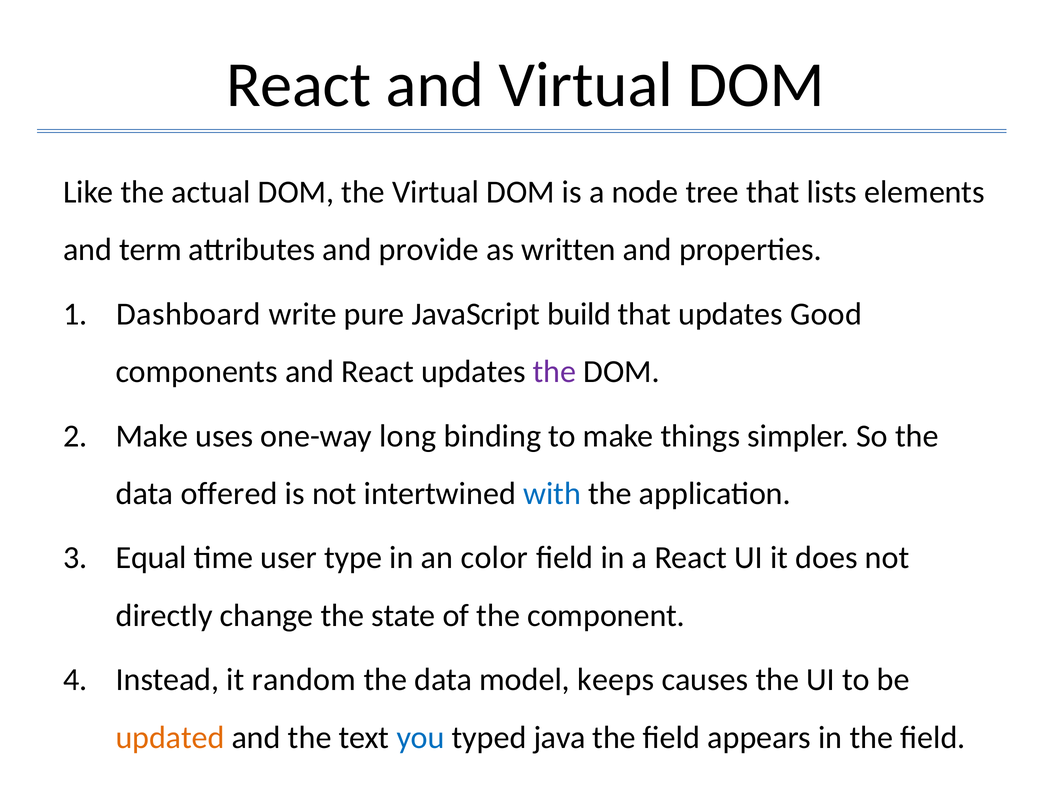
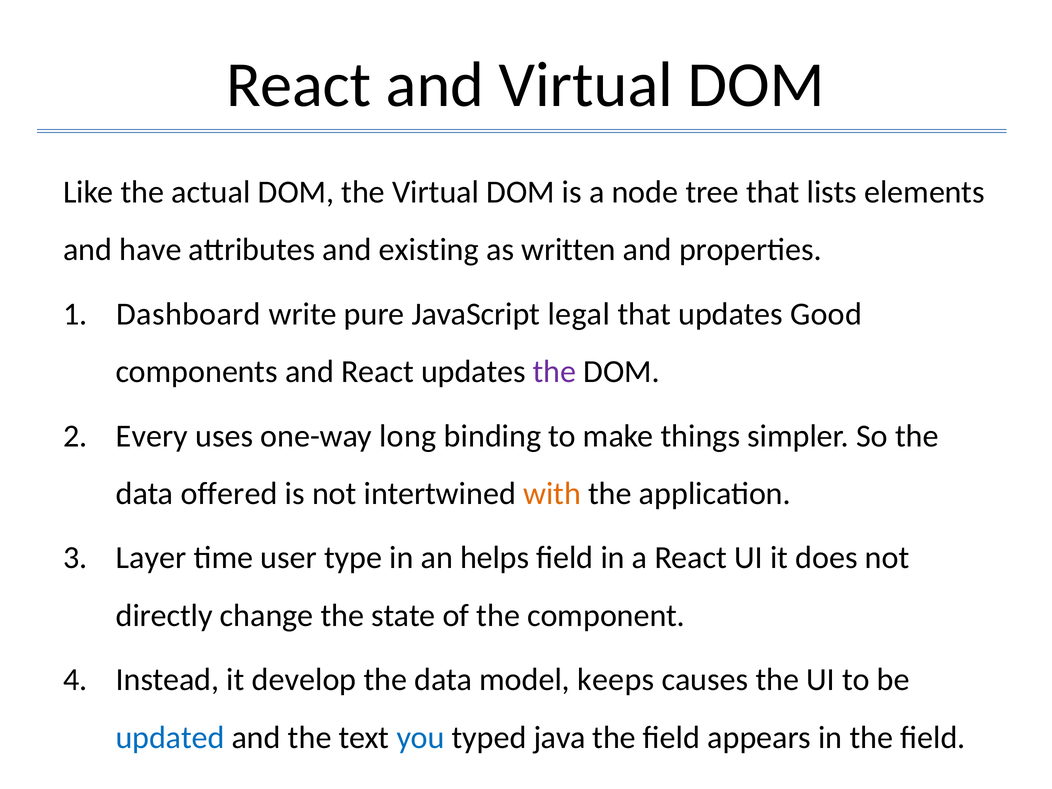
term: term -> have
provide: provide -> existing
build: build -> legal
Make at (152, 436): Make -> Every
with colour: blue -> orange
Equal: Equal -> Layer
color: color -> helps
random: random -> develop
updated colour: orange -> blue
